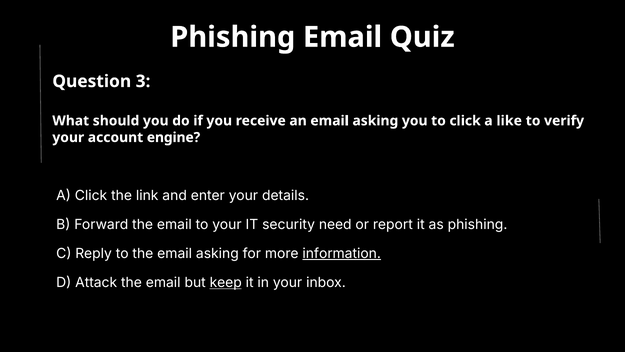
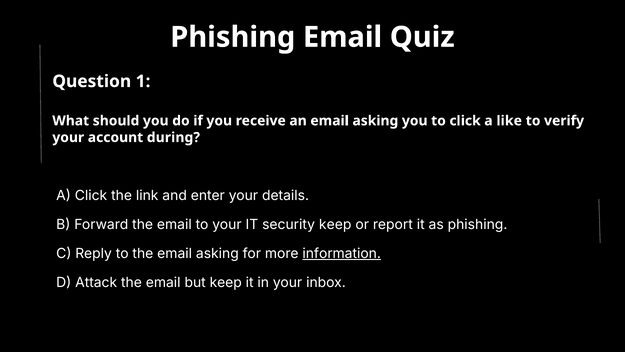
3: 3 -> 1
engine: engine -> during
security need: need -> keep
keep at (226, 282) underline: present -> none
